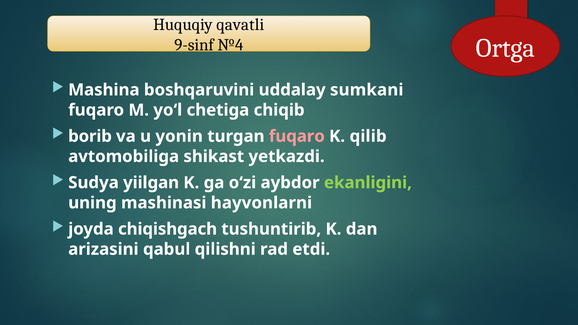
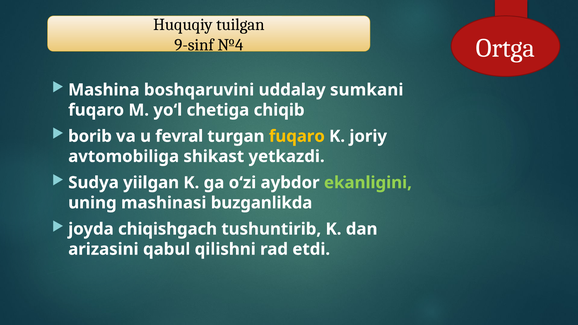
qavatli: qavatli -> tuilgan
yonin: yonin -> fevral
fuqaro at (297, 136) colour: pink -> yellow
qilib: qilib -> joriy
hayvonlarni: hayvonlarni -> buzganlikda
